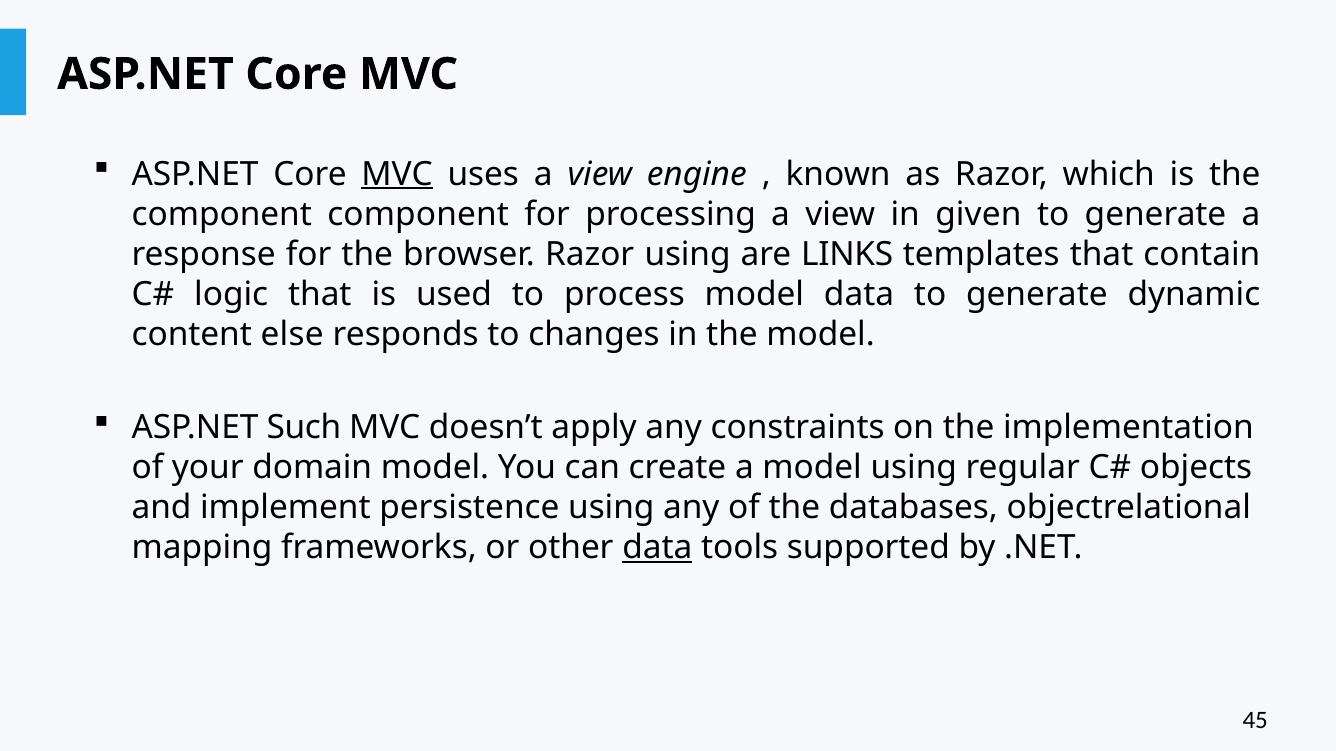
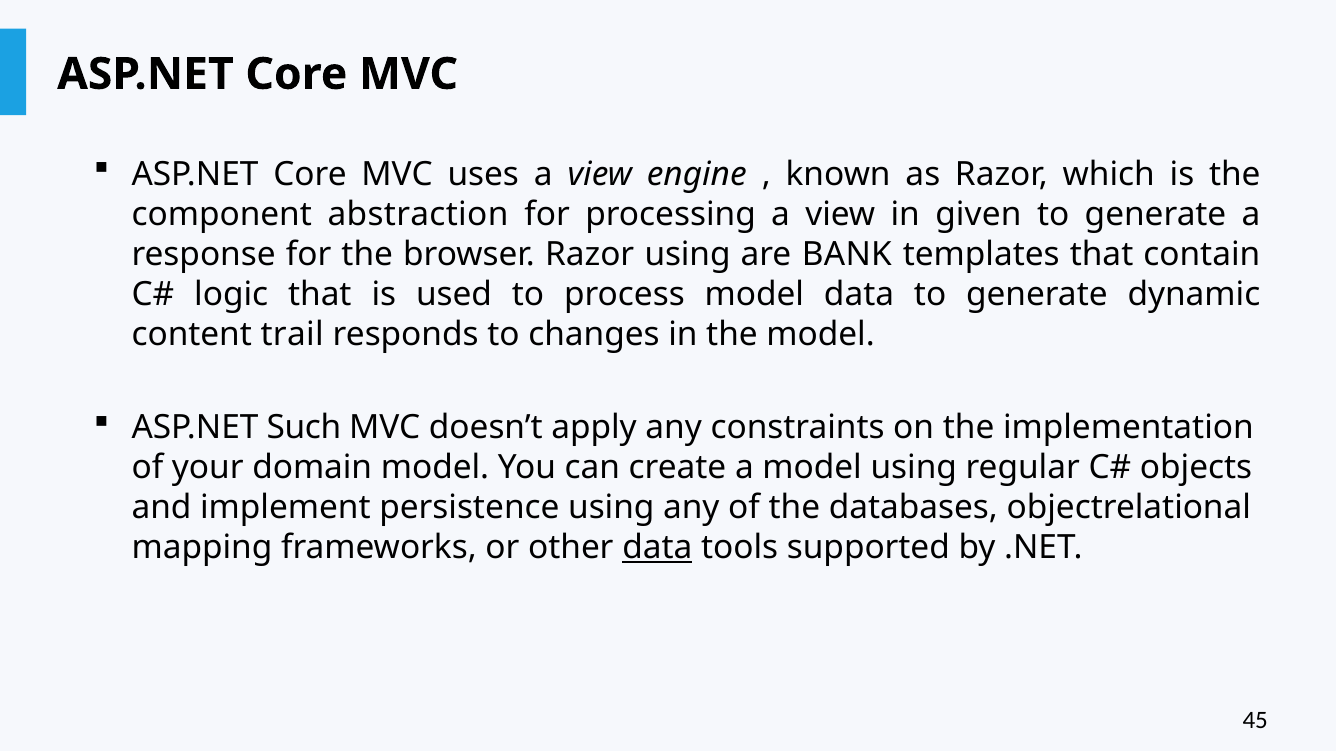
MVC at (397, 174) underline: present -> none
component component: component -> abstraction
LINKS: LINKS -> BANK
else: else -> trail
